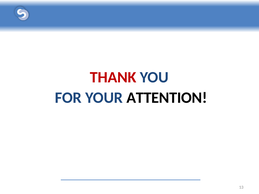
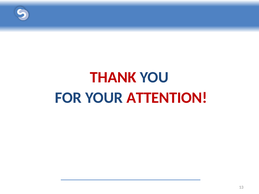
ATTENTION colour: black -> red
